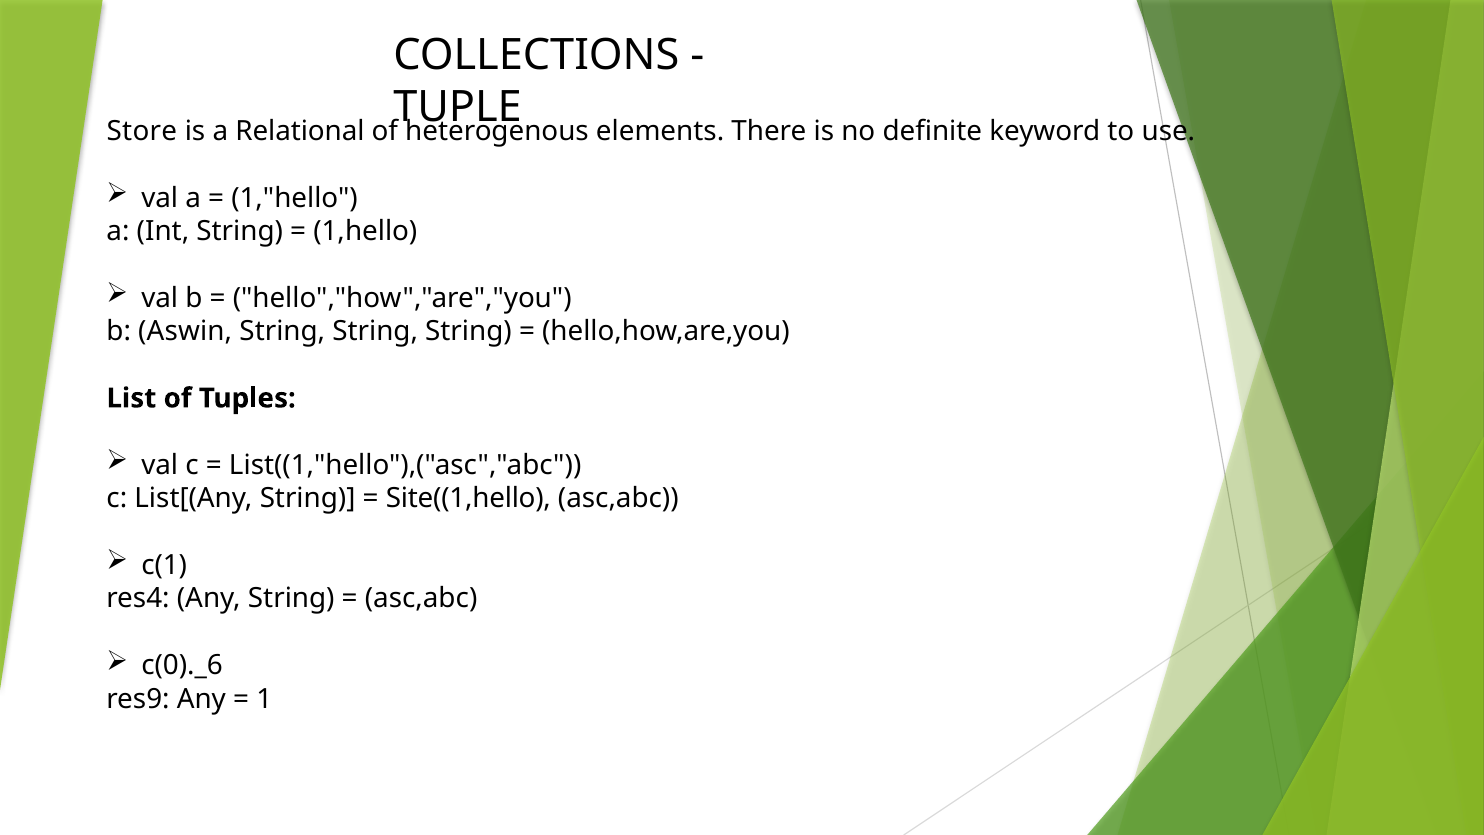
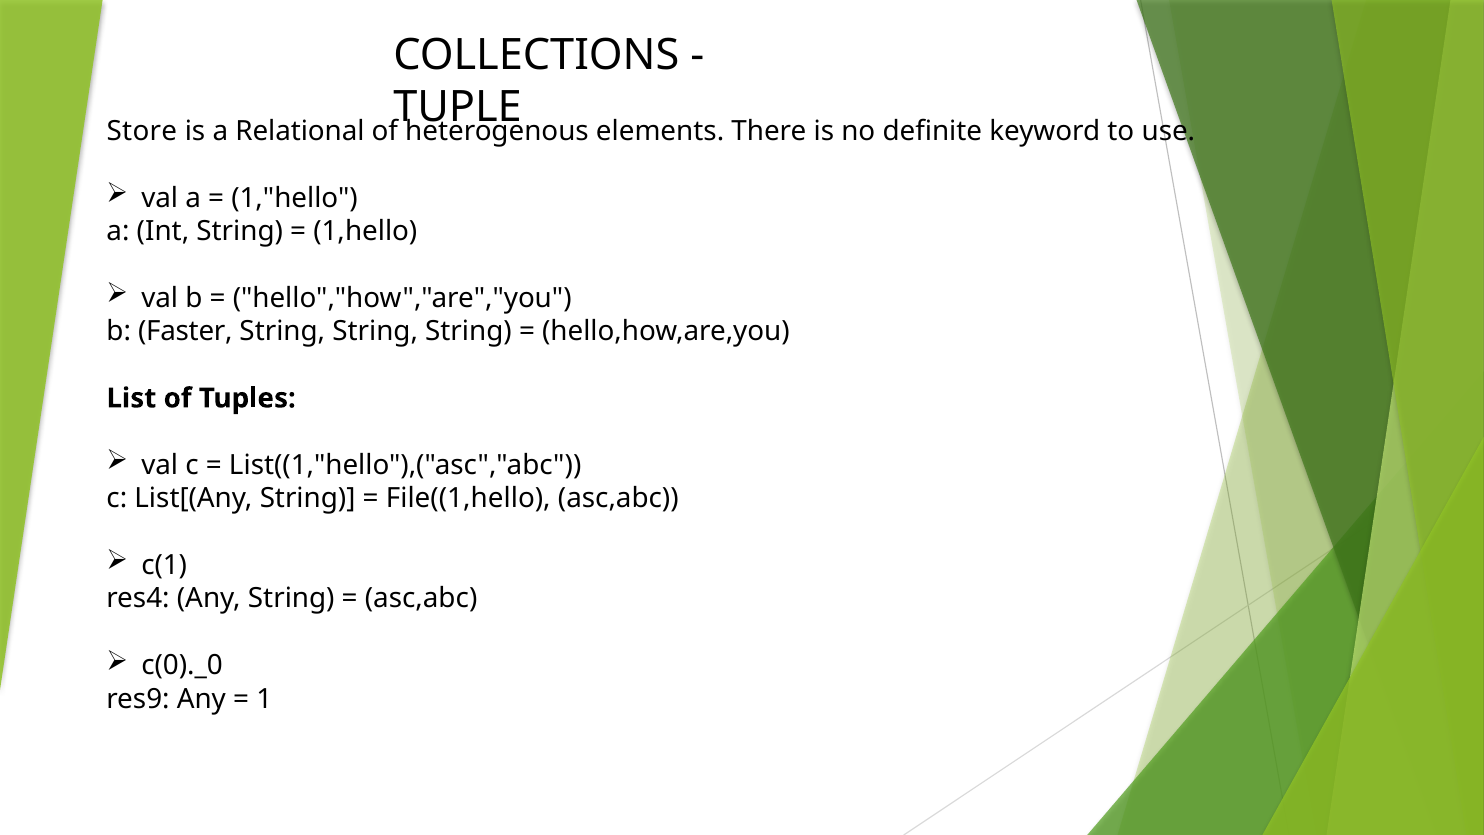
Aswin: Aswin -> Faster
Site((1,hello: Site((1,hello -> File((1,hello
c(0)._6: c(0)._6 -> c(0)._0
